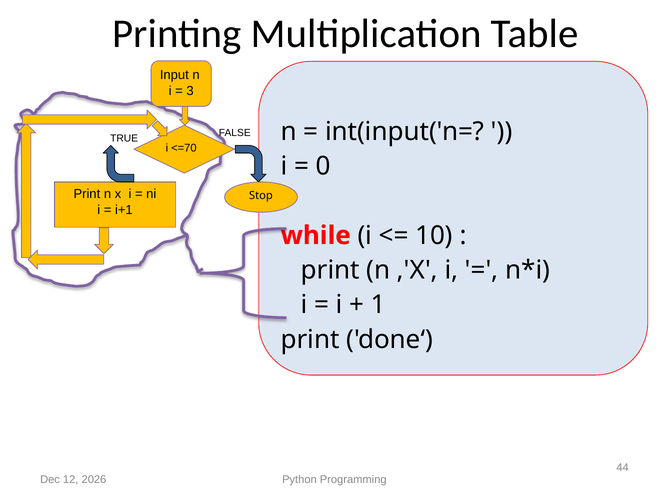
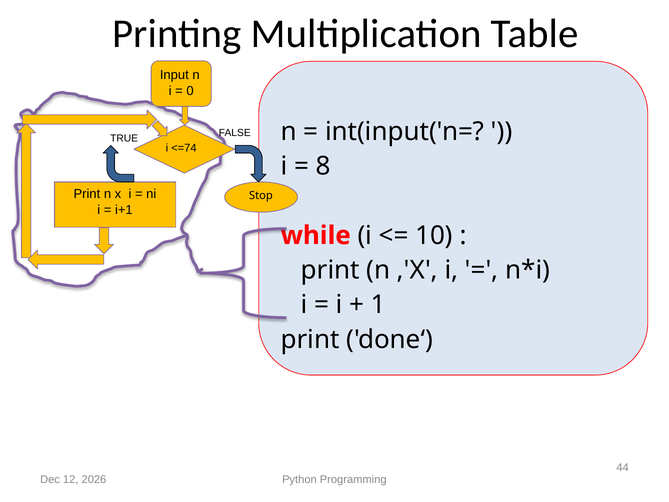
3: 3 -> 0
<=70: <=70 -> <=74
0: 0 -> 8
